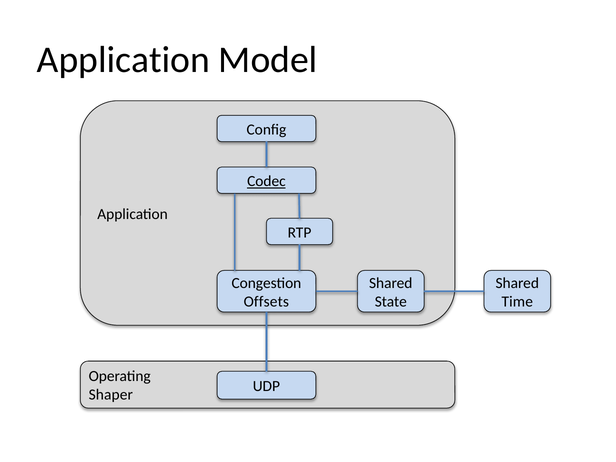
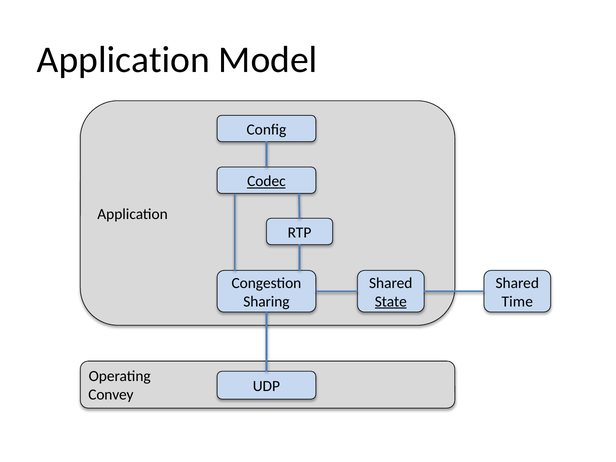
Offsets: Offsets -> Sharing
State underline: none -> present
Shaper: Shaper -> Convey
